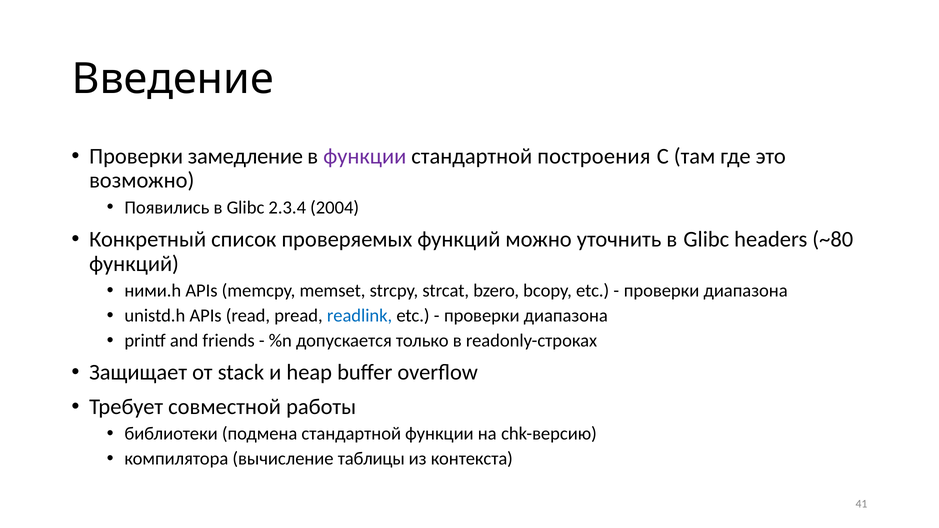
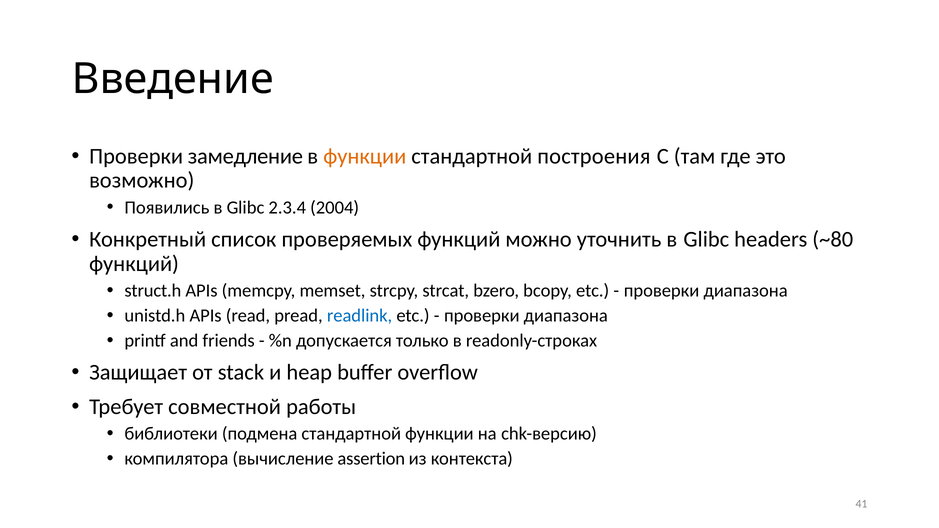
функции at (365, 156) colour: purple -> orange
ними.h: ними.h -> struct.h
таблицы: таблицы -> assertion
